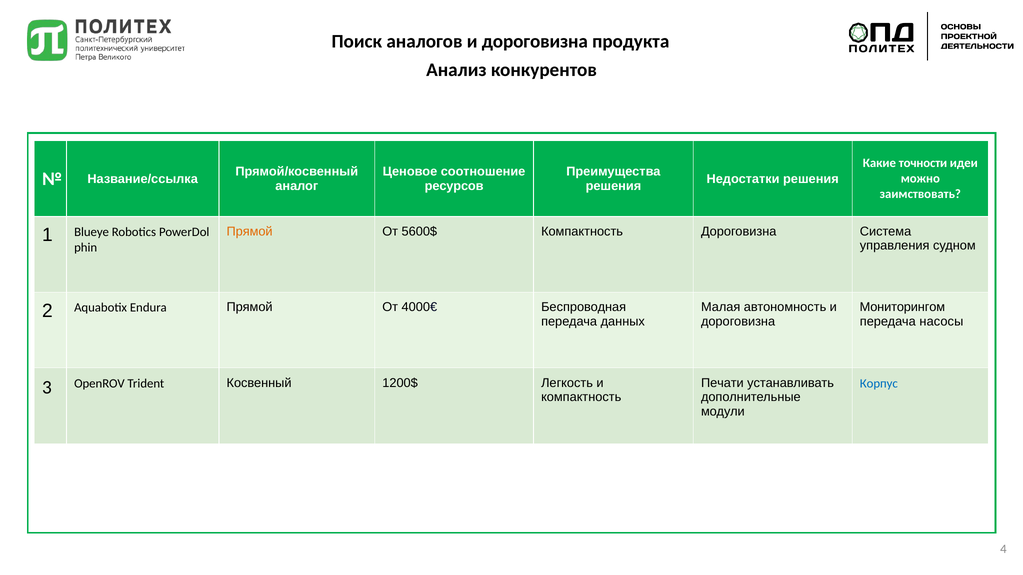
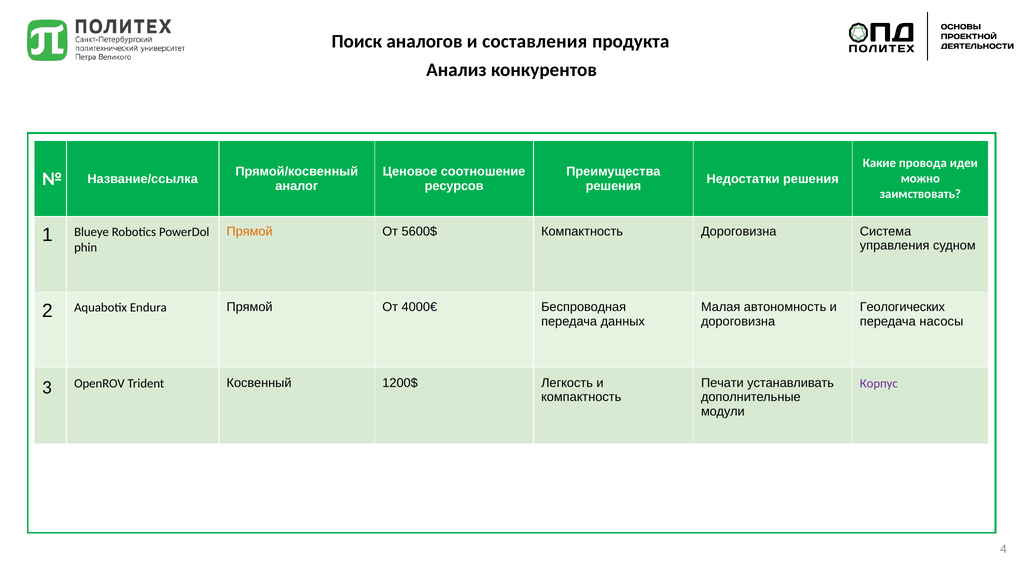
аналогов и дороговизна: дороговизна -> составления
точности: точности -> провода
Мониторингом: Мониторингом -> Геологических
Корпус colour: blue -> purple
